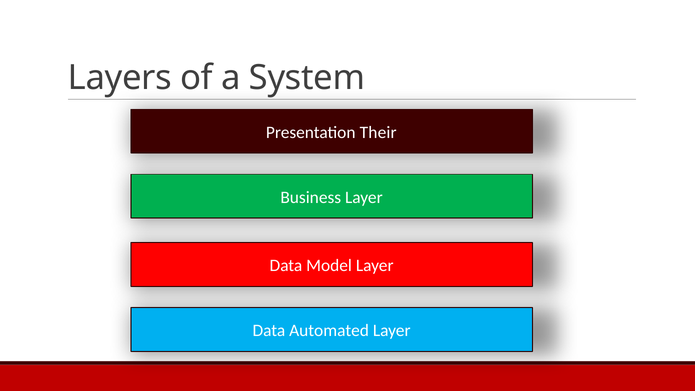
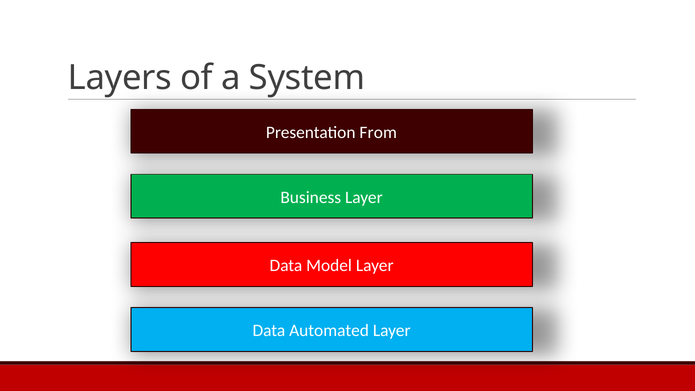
Their: Their -> From
